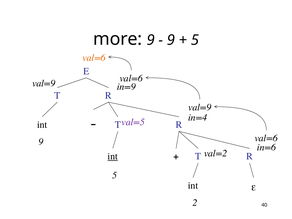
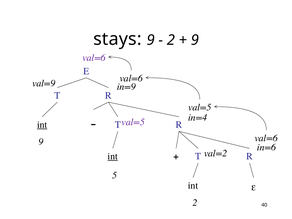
more: more -> stays
9 at (171, 40): 9 -> 2
5 at (195, 40): 5 -> 9
val=6 at (94, 58) colour: orange -> purple
val=9 at (200, 107): val=9 -> val=5
int at (42, 125) underline: none -> present
